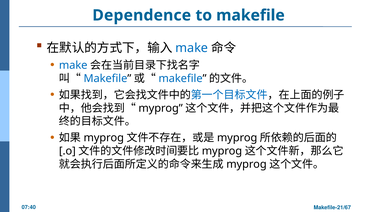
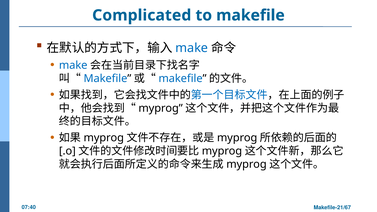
Dependence: Dependence -> Complicated
